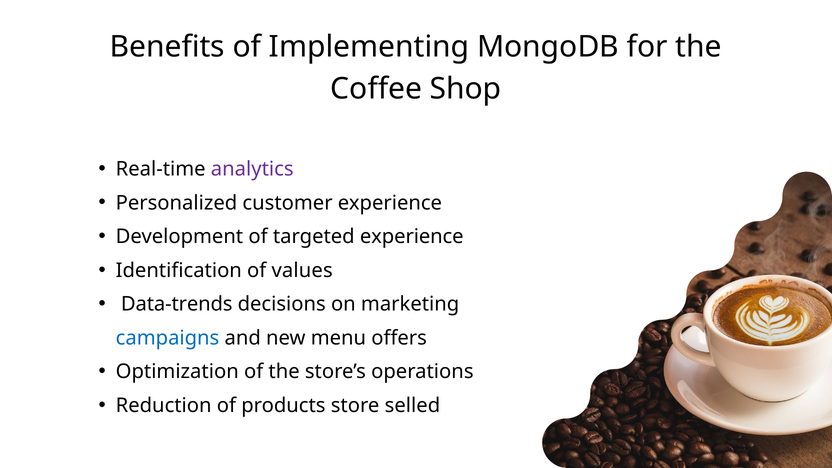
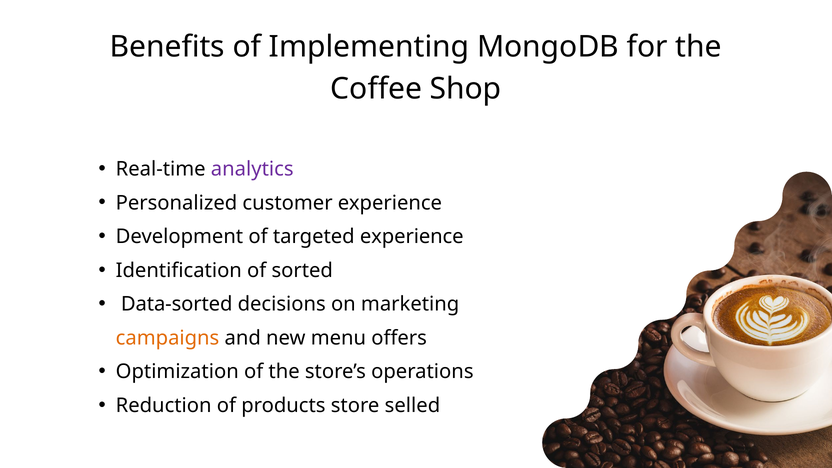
values: values -> sorted
Data-trends: Data-trends -> Data-sorted
campaigns colour: blue -> orange
